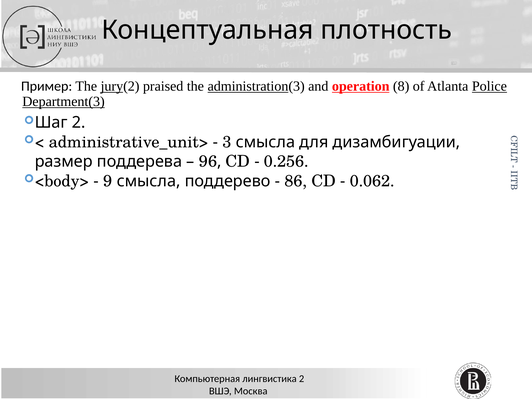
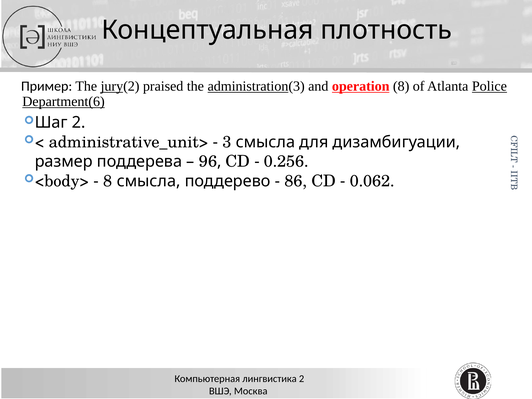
Department(3: Department(3 -> Department(6
9 at (108, 181): 9 -> 8
